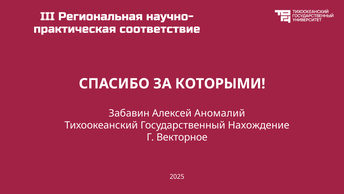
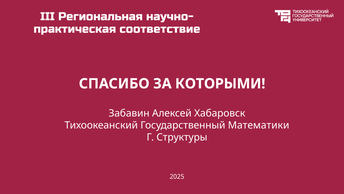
Аномалий: Аномалий -> Хабаровск
Нахождение: Нахождение -> Математики
Векторное: Векторное -> Структуры
